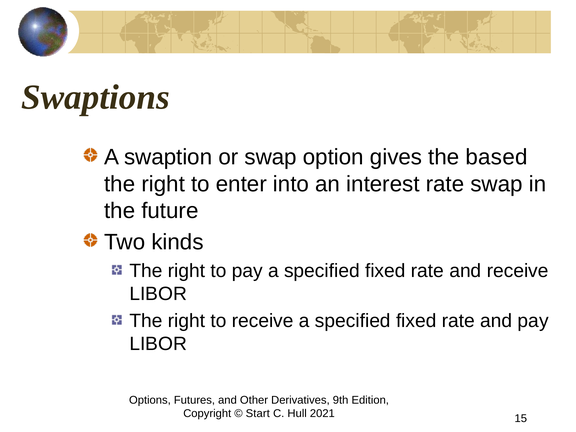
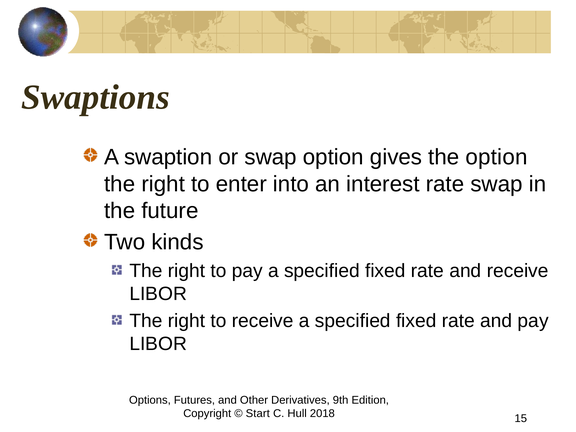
the based: based -> option
2021: 2021 -> 2018
